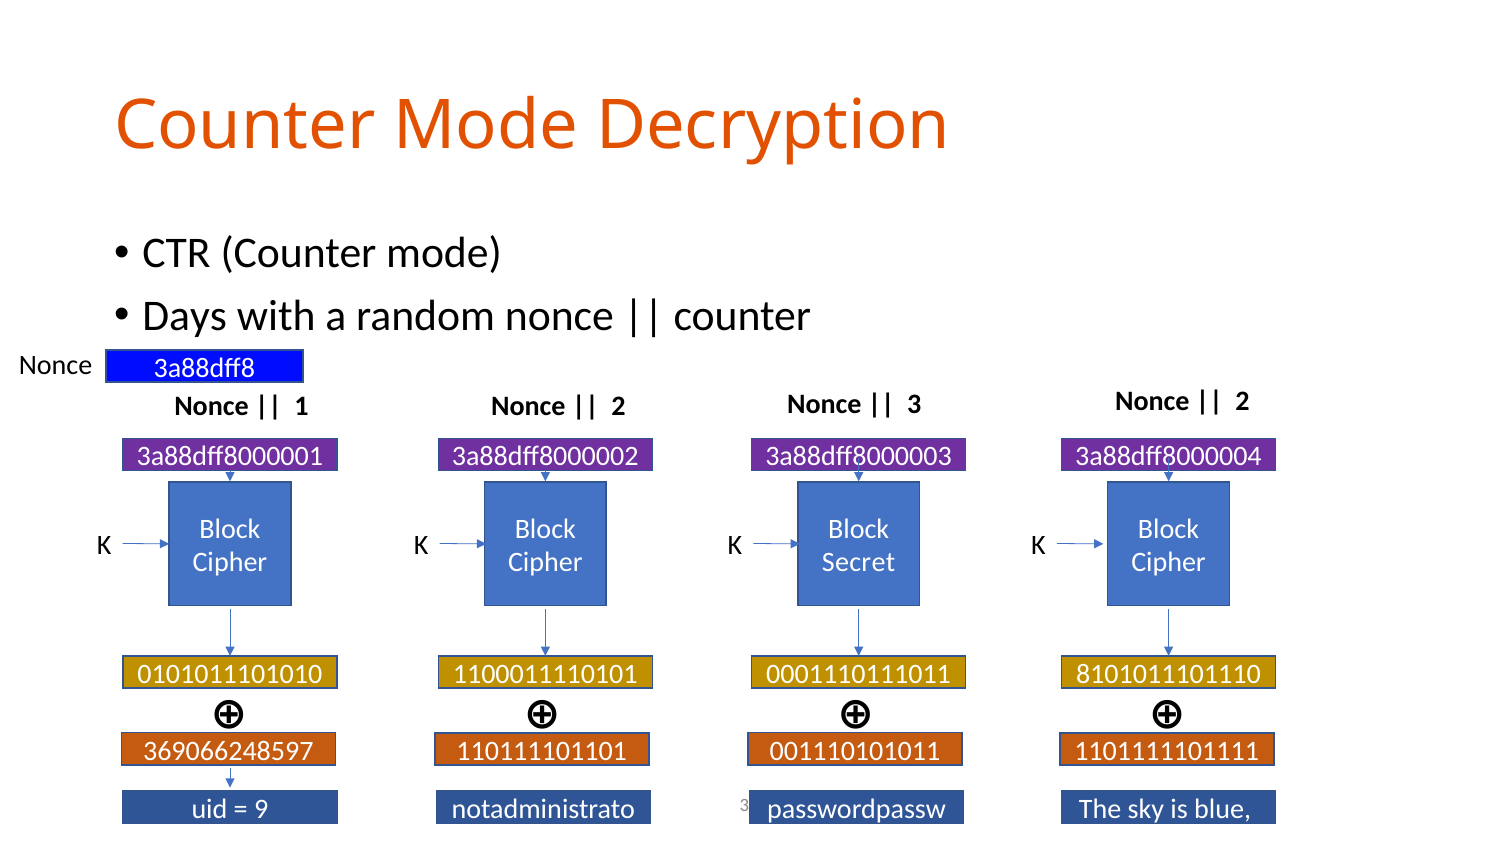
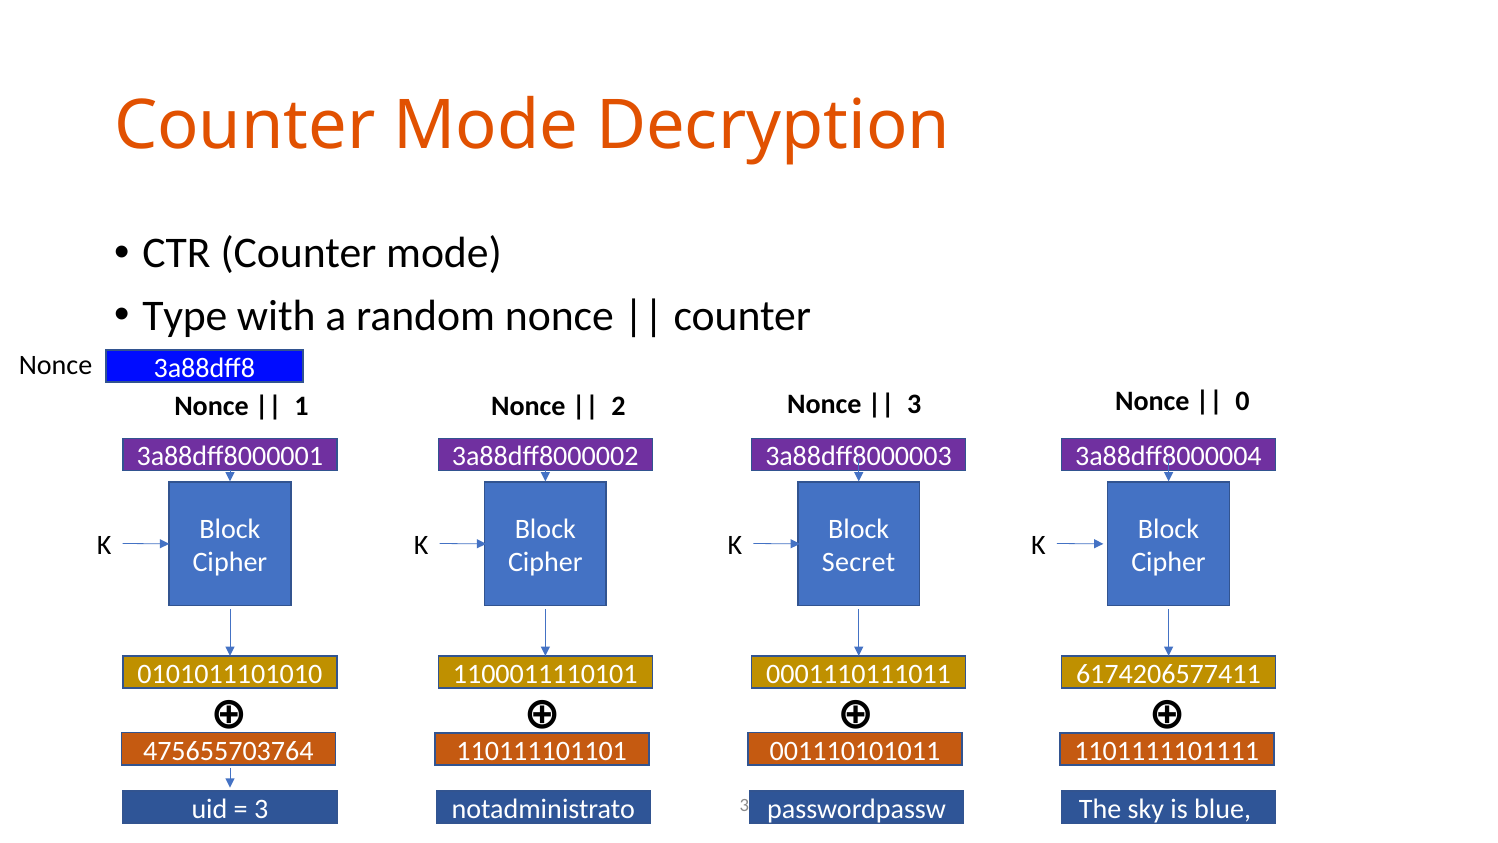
Days: Days -> Type
2 at (1242, 401): 2 -> 0
8101011101110: 8101011101110 -> 6174206577411
369066248597: 369066248597 -> 475655703764
9 at (261, 809): 9 -> 3
